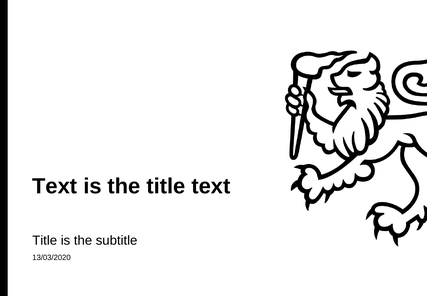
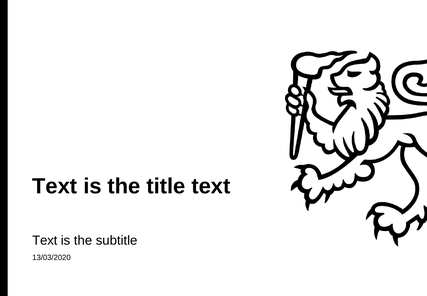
Title at (45, 240): Title -> Text
